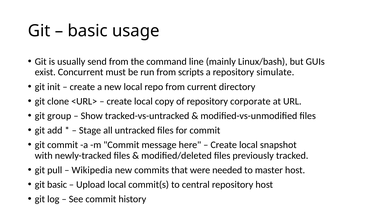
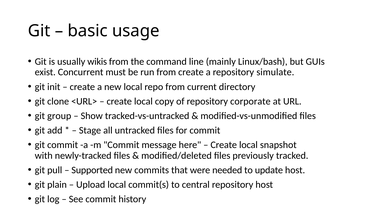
send: send -> wikis
from scripts: scripts -> create
Wikipedia: Wikipedia -> Supported
master: master -> update
git basic: basic -> plain
